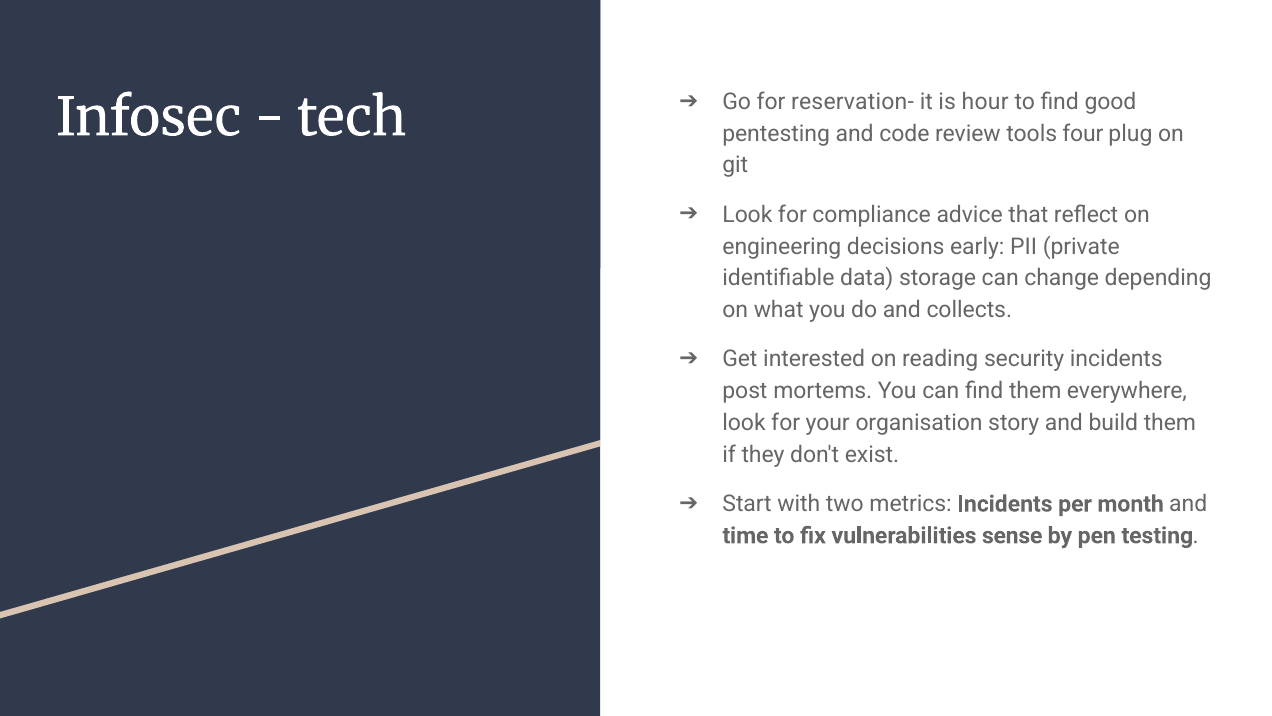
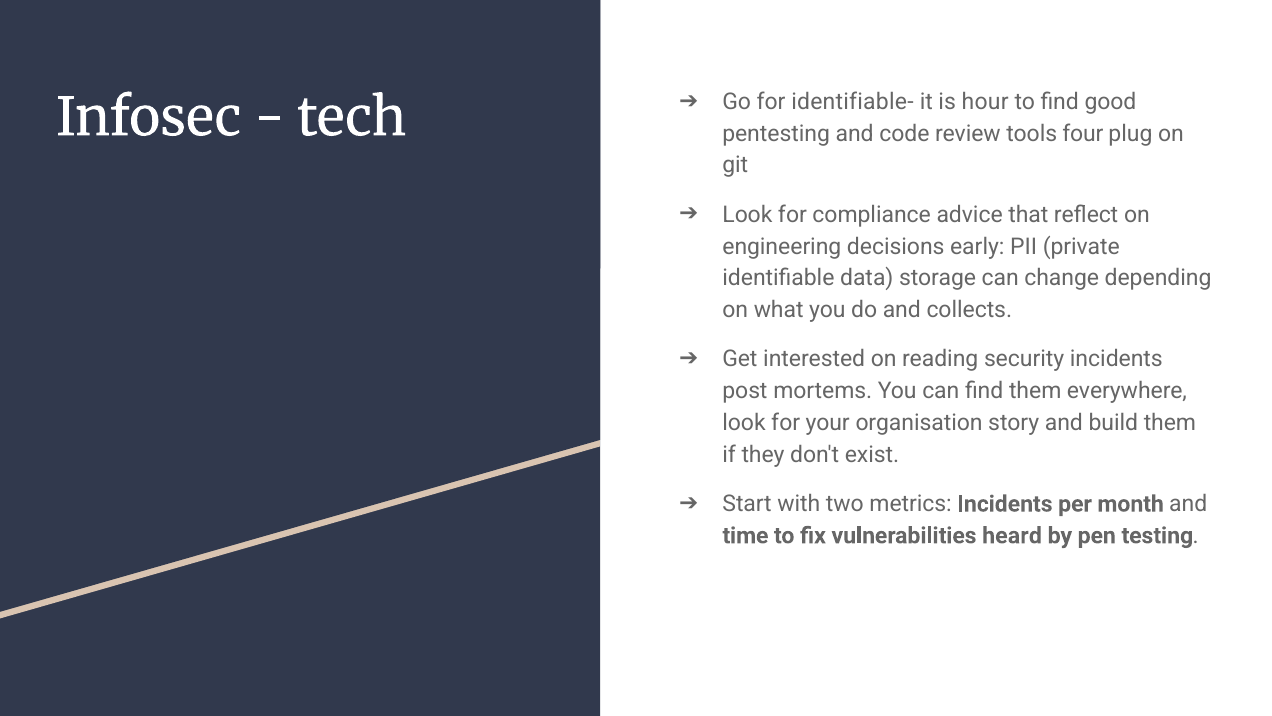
reservation-: reservation- -> identifiable-
sense: sense -> heard
